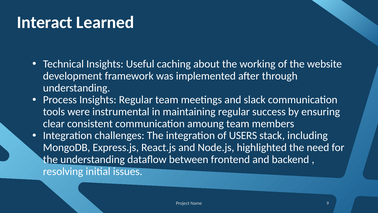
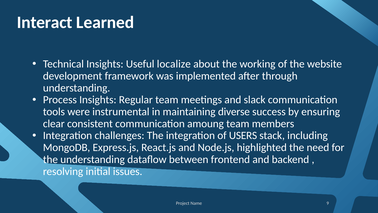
caching: caching -> localize
maintaining regular: regular -> diverse
